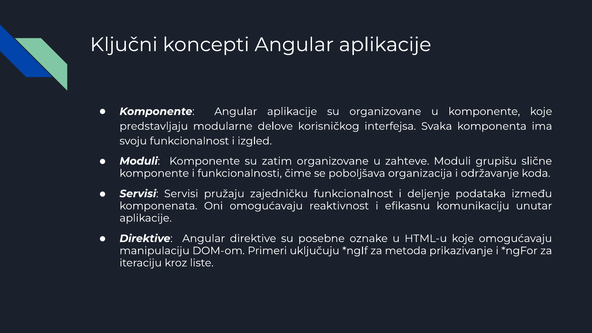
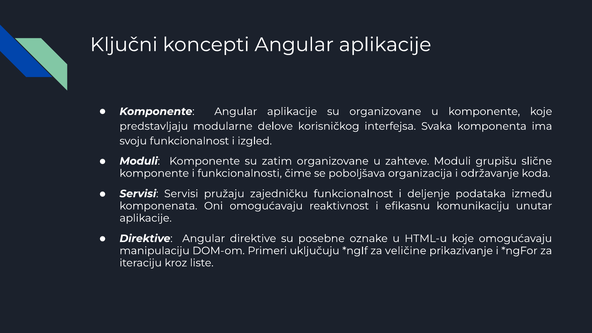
metoda: metoda -> veličine
